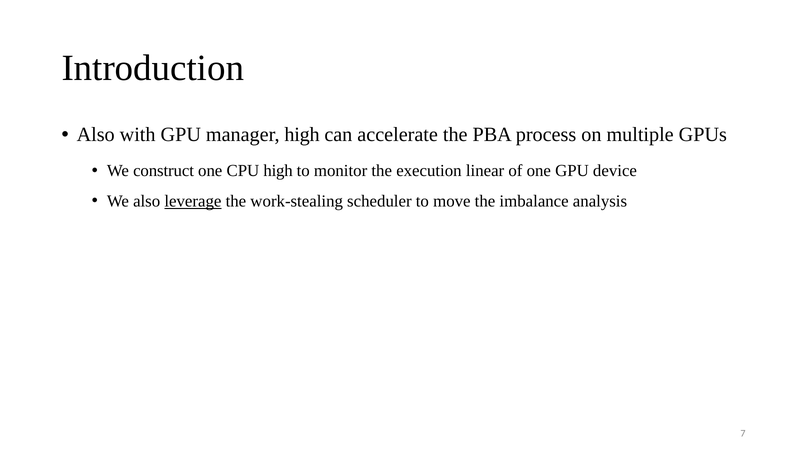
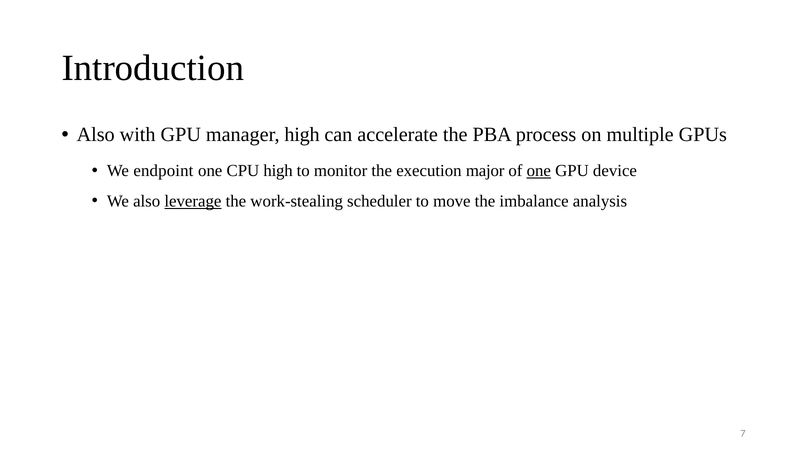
construct: construct -> endpoint
linear: linear -> major
one at (539, 171) underline: none -> present
